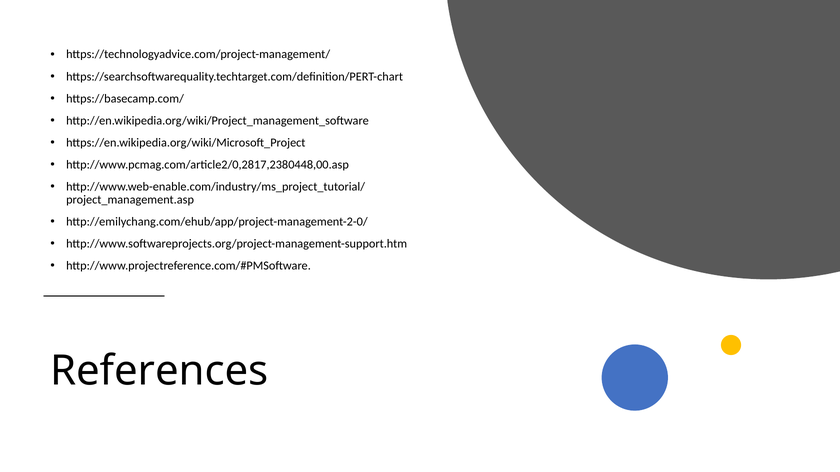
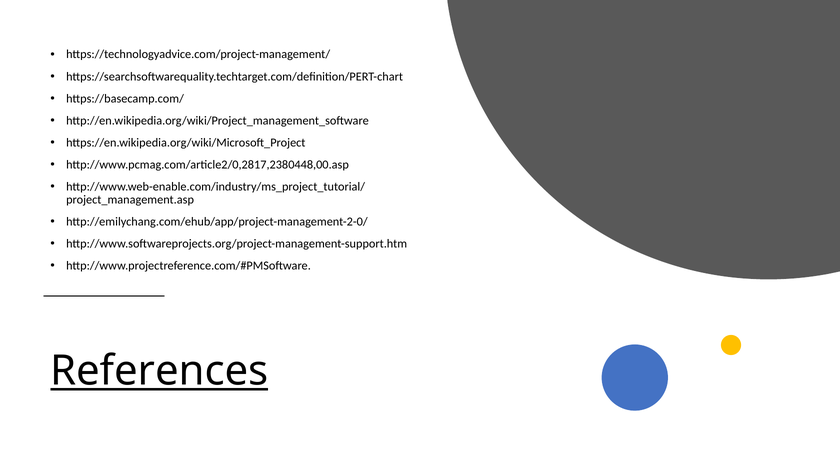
References underline: none -> present
